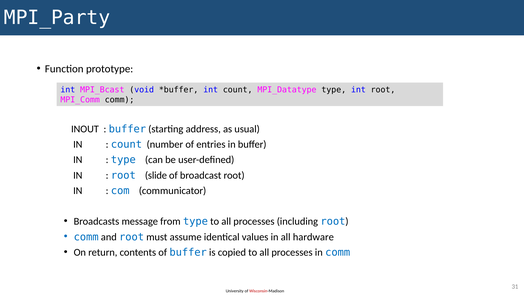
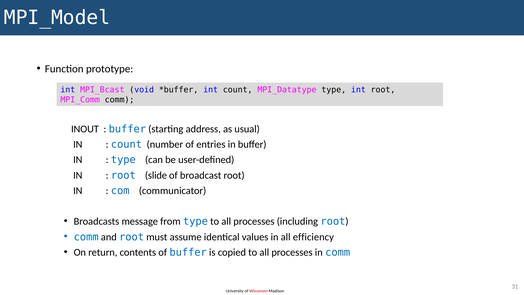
MPI_Party: MPI_Party -> MPI_Model
hardware: hardware -> efficiency
